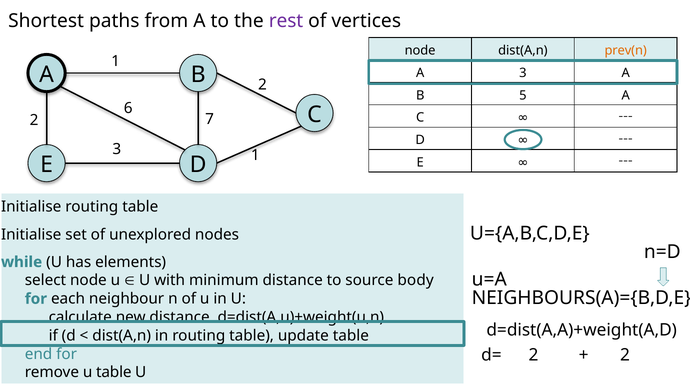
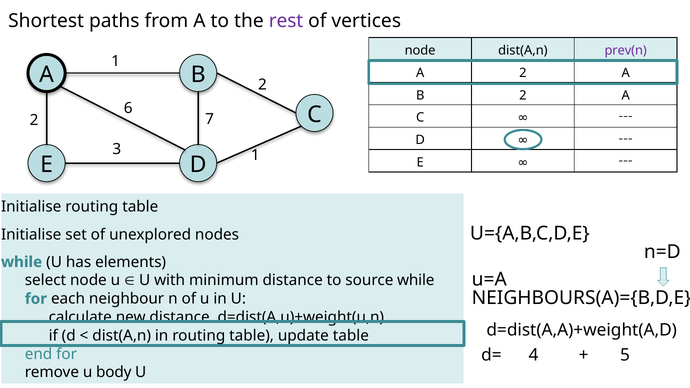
prev(n colour: orange -> purple
A 3: 3 -> 2
B 5: 5 -> 2
source body: body -> while
d= 2: 2 -> 4
2 at (625, 355): 2 -> 5
u table: table -> body
